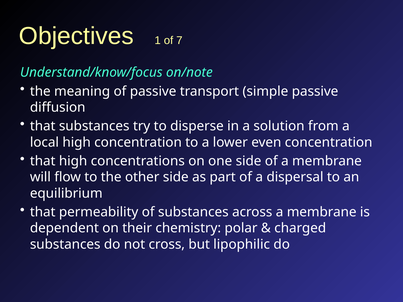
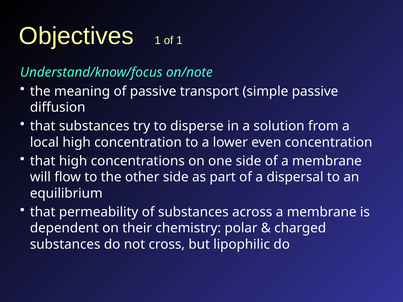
of 7: 7 -> 1
